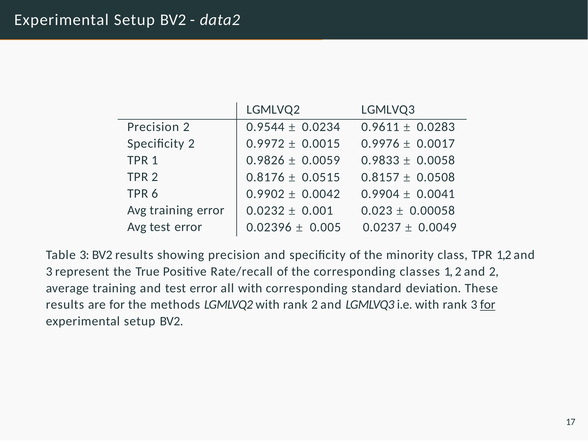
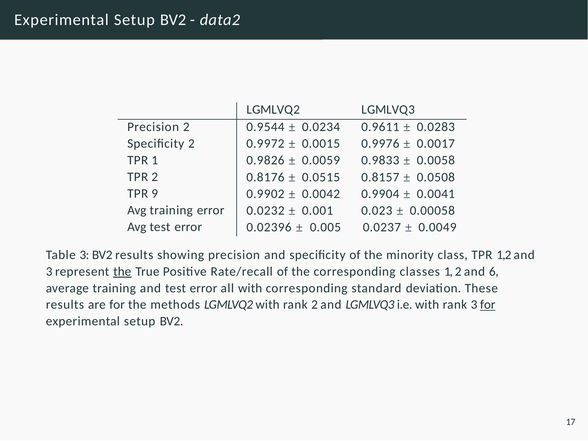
6: 6 -> 9
the at (122, 272) underline: none -> present
and 2: 2 -> 6
